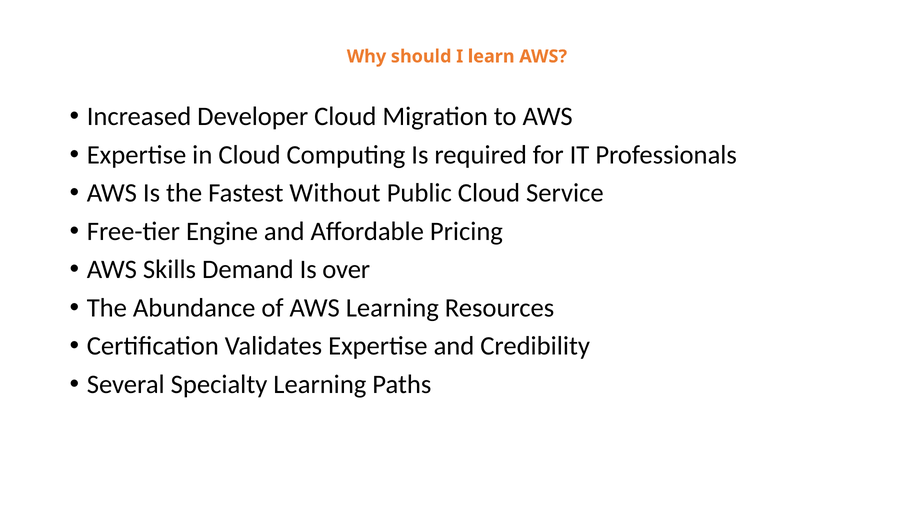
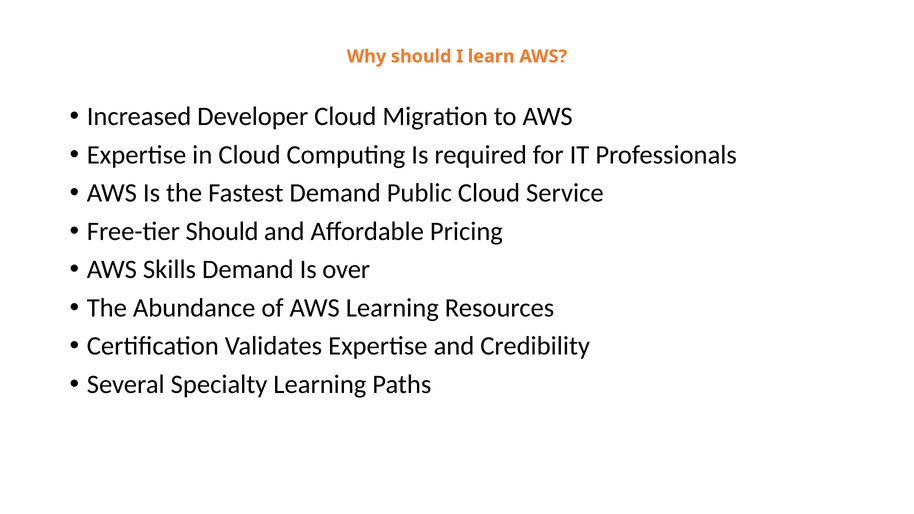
Fastest Without: Without -> Demand
Free-tier Engine: Engine -> Should
